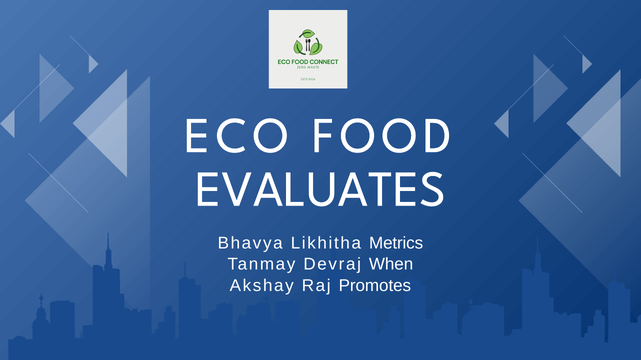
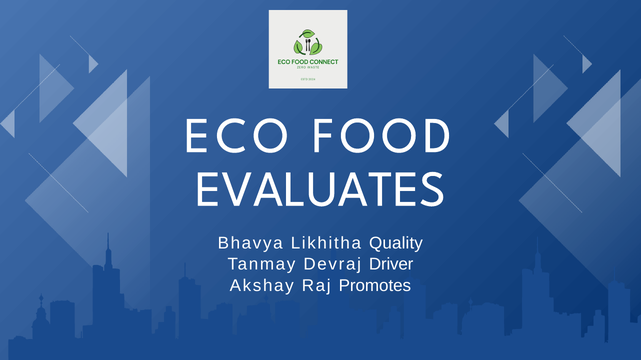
Metrics: Metrics -> Quality
When: When -> Driver
